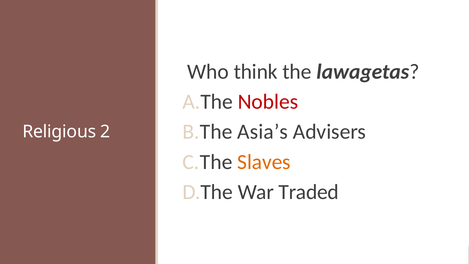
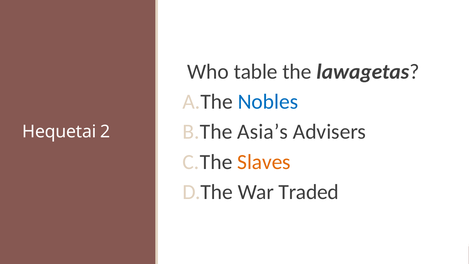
think: think -> table
Nobles colour: red -> blue
Religious: Religious -> Hequetai
